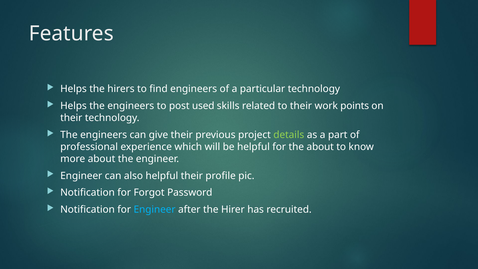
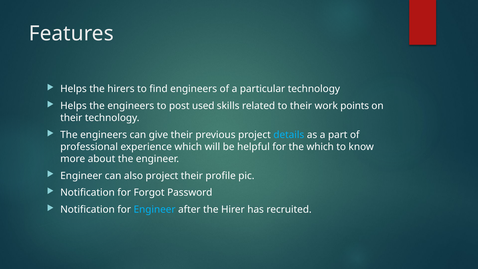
details colour: light green -> light blue
the about: about -> which
also helpful: helpful -> project
